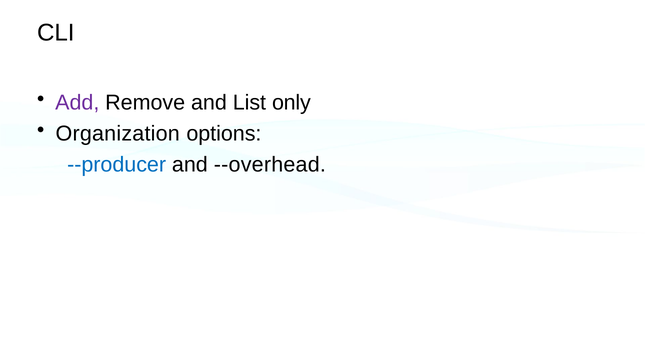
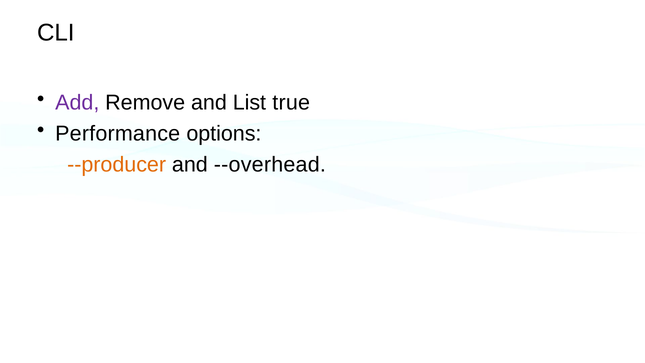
only: only -> true
Organization: Organization -> Performance
--producer colour: blue -> orange
